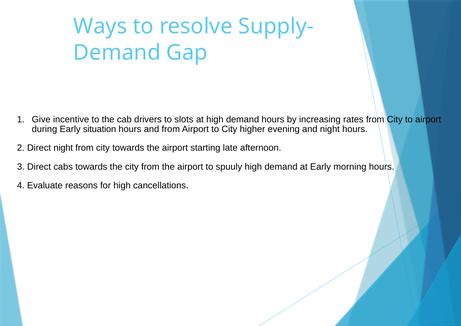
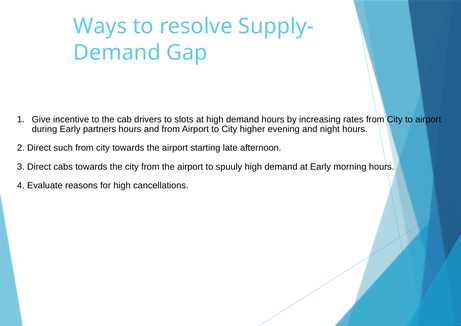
situation: situation -> partners
Direct night: night -> such
